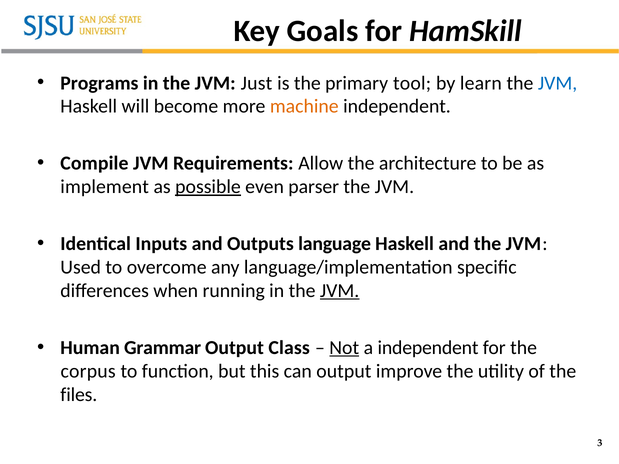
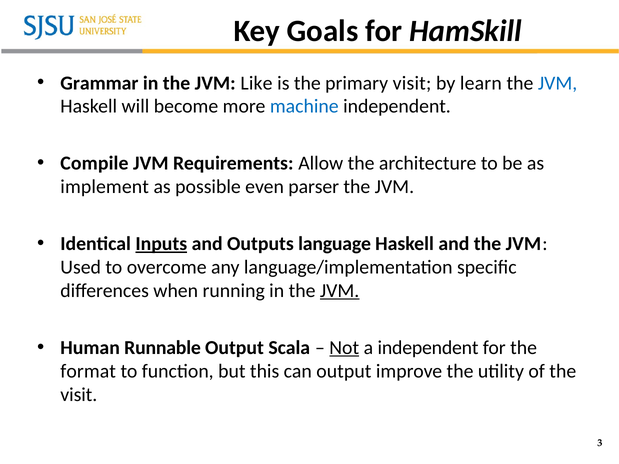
Programs: Programs -> Grammar
Just: Just -> Like
primary tool: tool -> visit
machine colour: orange -> blue
possible underline: present -> none
Inputs underline: none -> present
Grammar: Grammar -> Runnable
Class: Class -> Scala
corpus: corpus -> format
files at (79, 395): files -> visit
